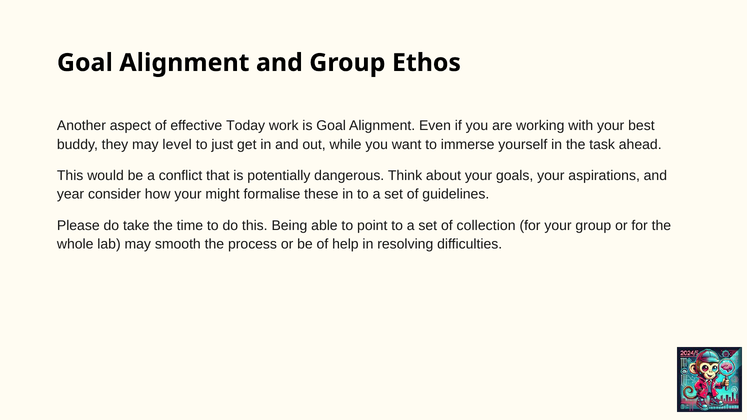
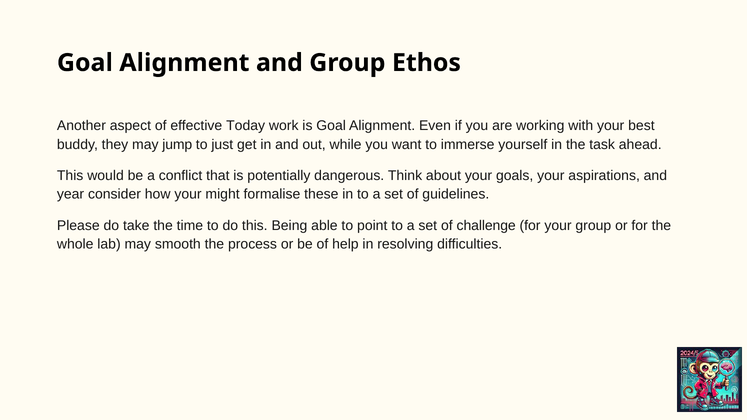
level: level -> jump
collection: collection -> challenge
